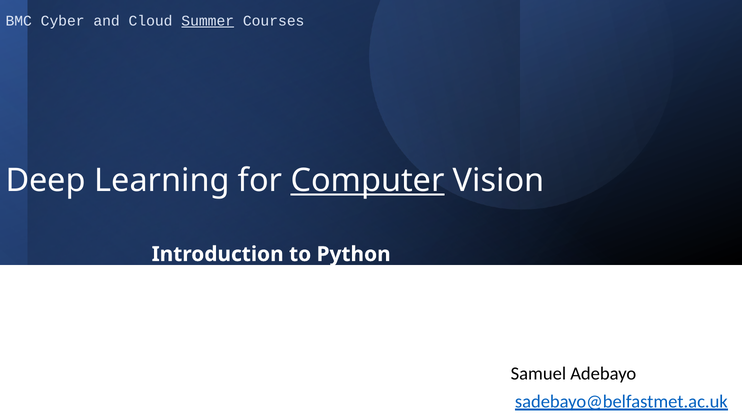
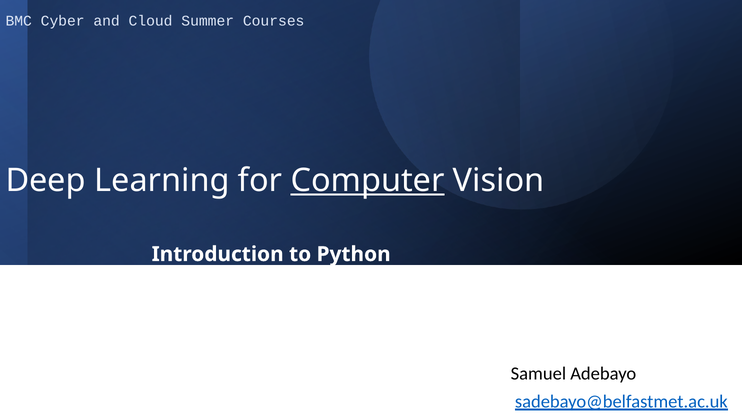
Summer underline: present -> none
